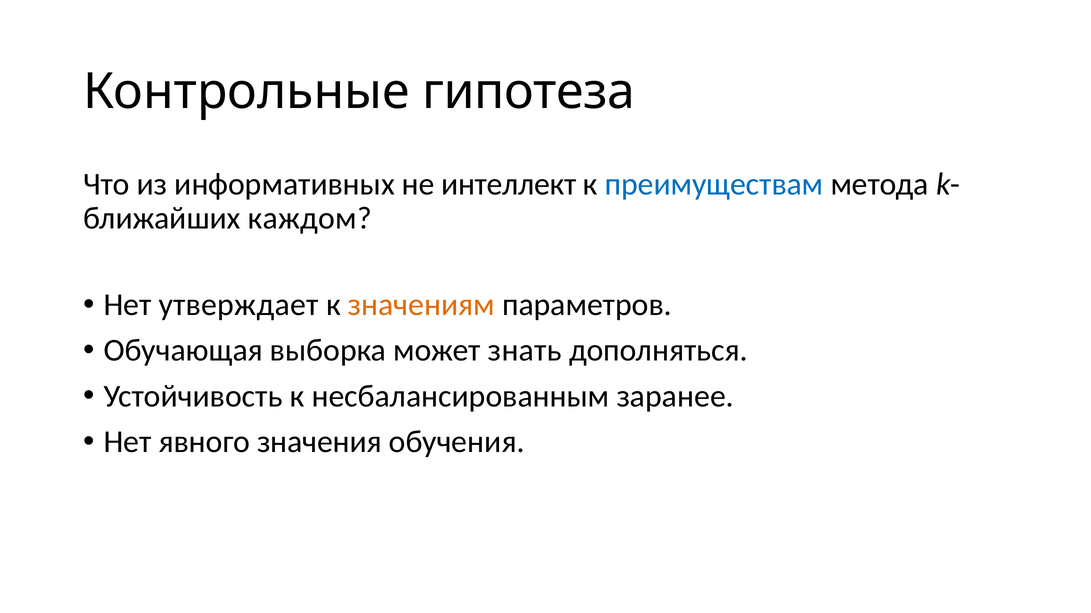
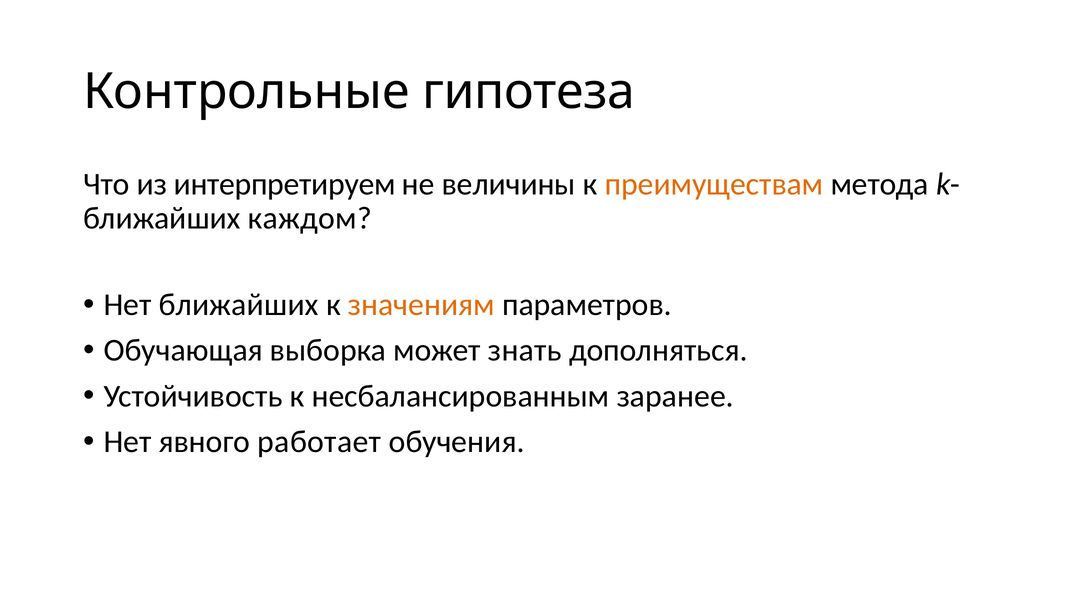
информативных: информативных -> интерпретируем
интеллект: интеллект -> величины
преимуществам colour: blue -> orange
Нет утверждает: утверждает -> ближайших
значения: значения -> работает
